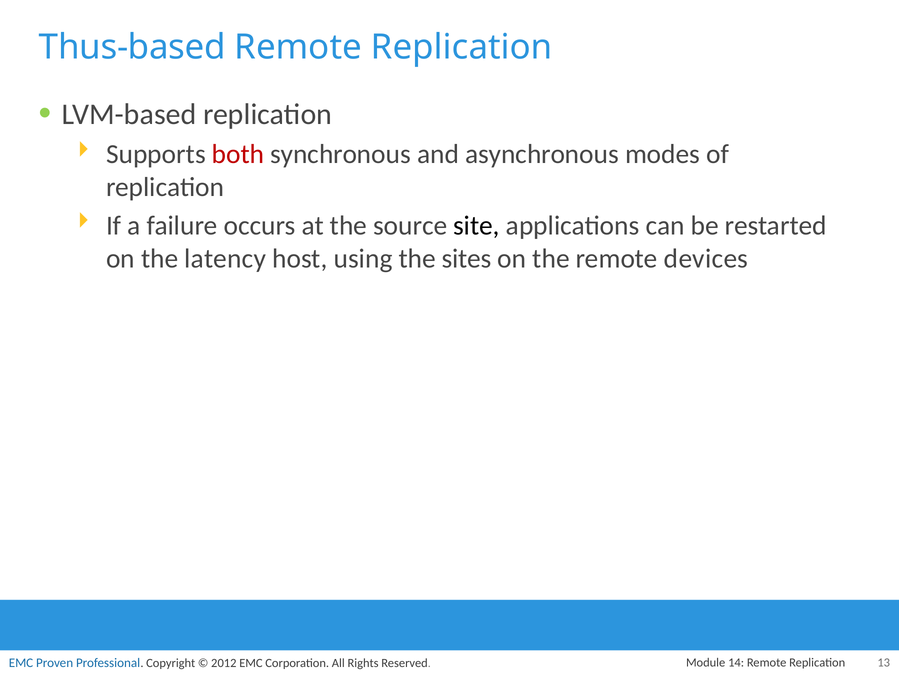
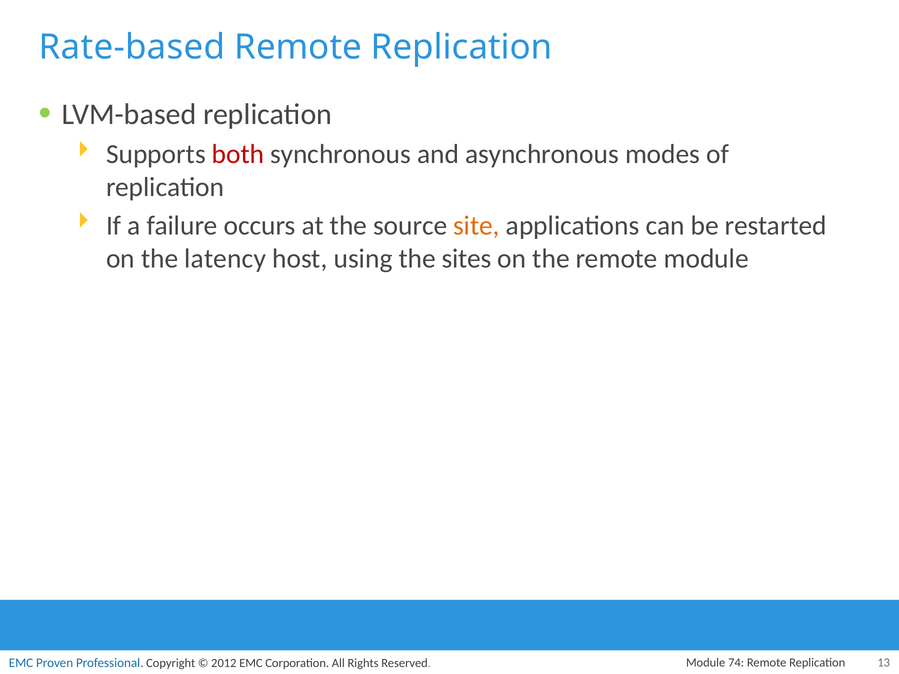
Thus-based: Thus-based -> Rate-based
site colour: black -> orange
remote devices: devices -> module
14: 14 -> 74
